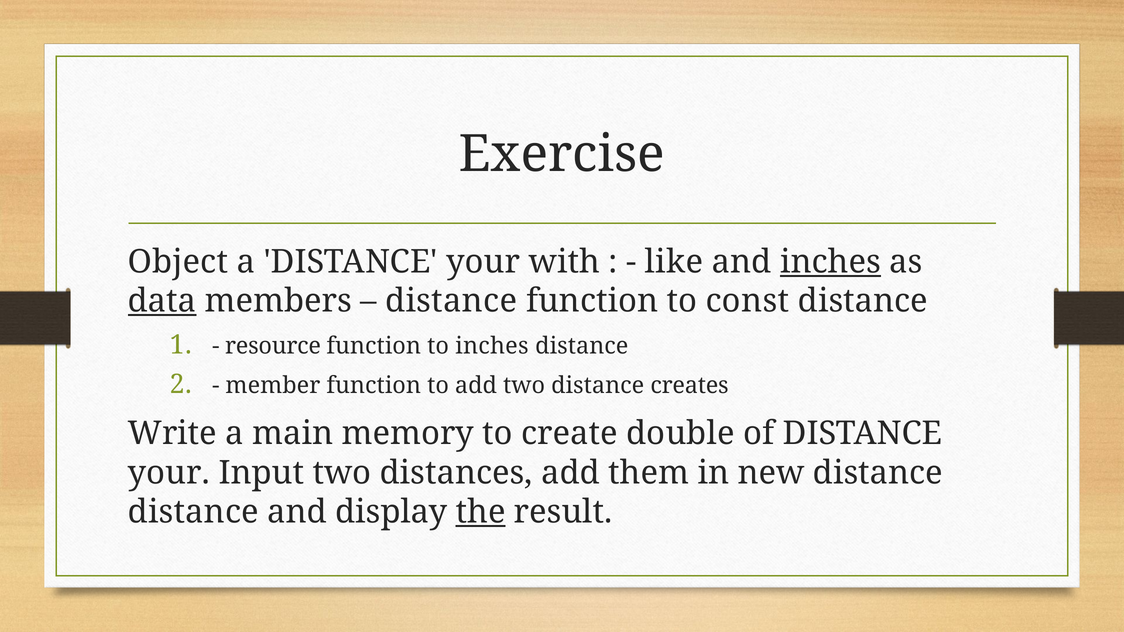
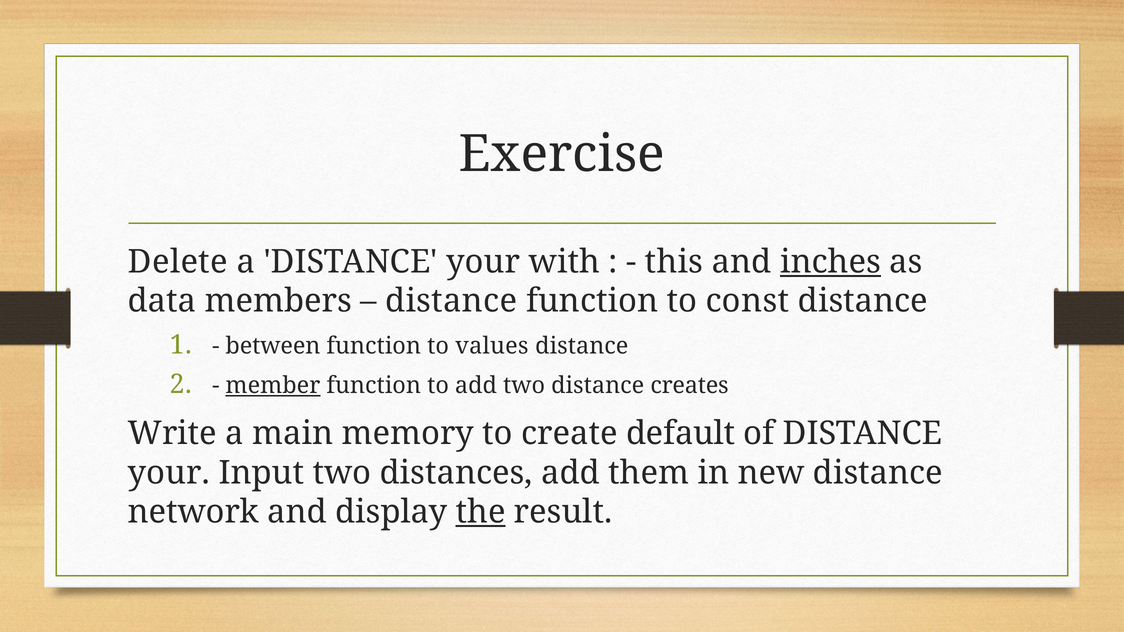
Object: Object -> Delete
like: like -> this
data underline: present -> none
resource: resource -> between
to inches: inches -> values
member underline: none -> present
double: double -> default
distance at (193, 512): distance -> network
